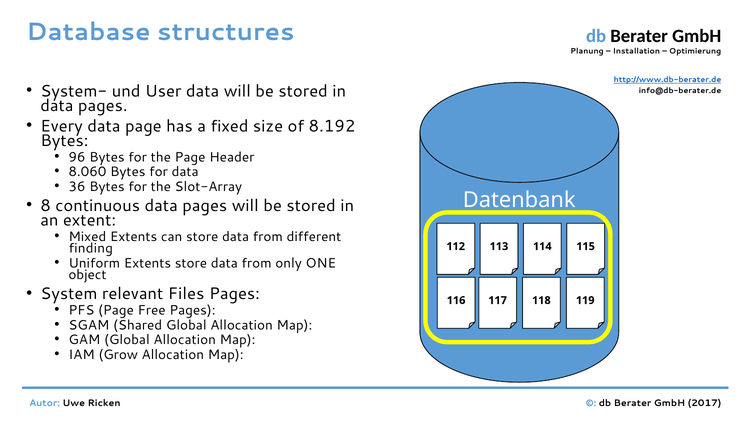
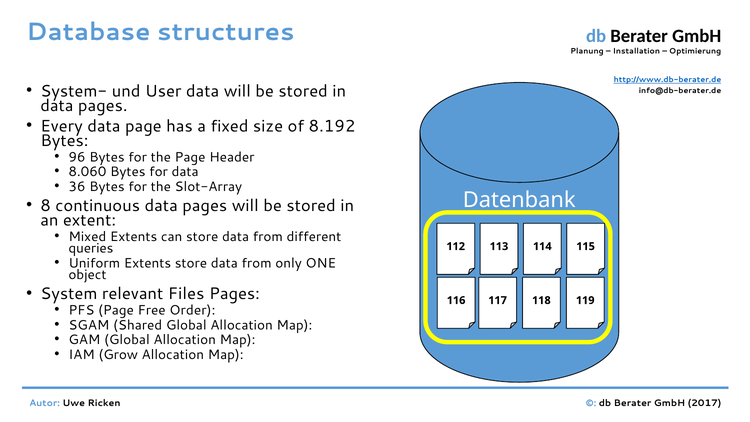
finding: finding -> queries
Free Pages: Pages -> Order
